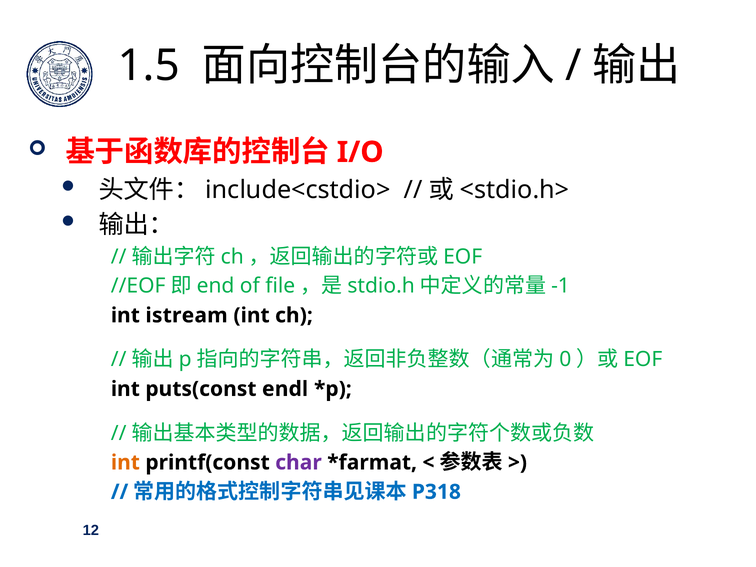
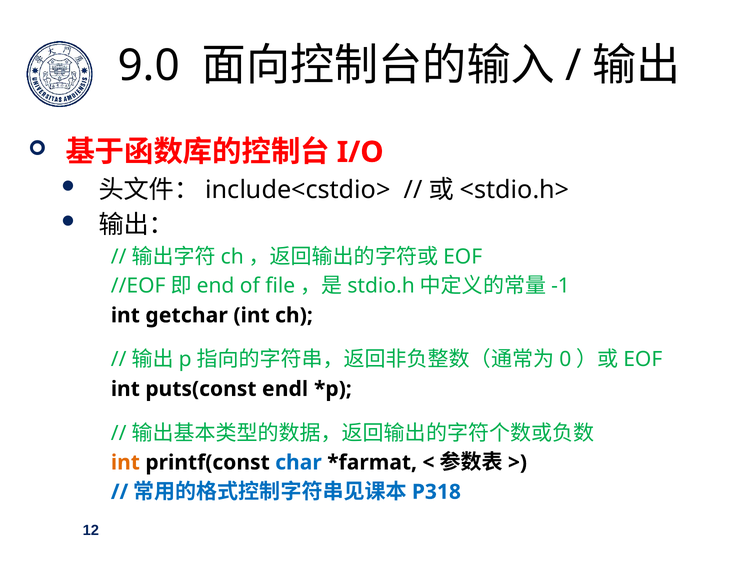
1.5: 1.5 -> 9.0
istream: istream -> getchar
char colour: purple -> blue
